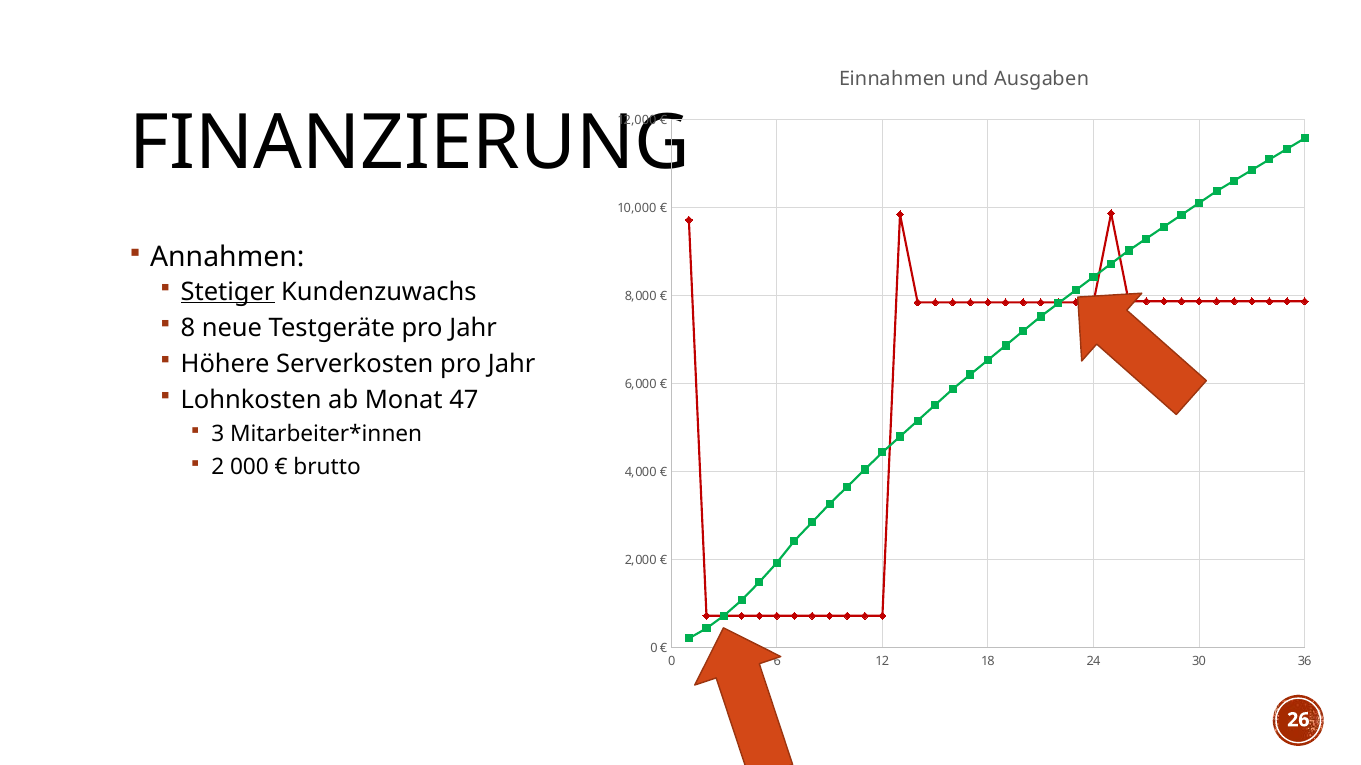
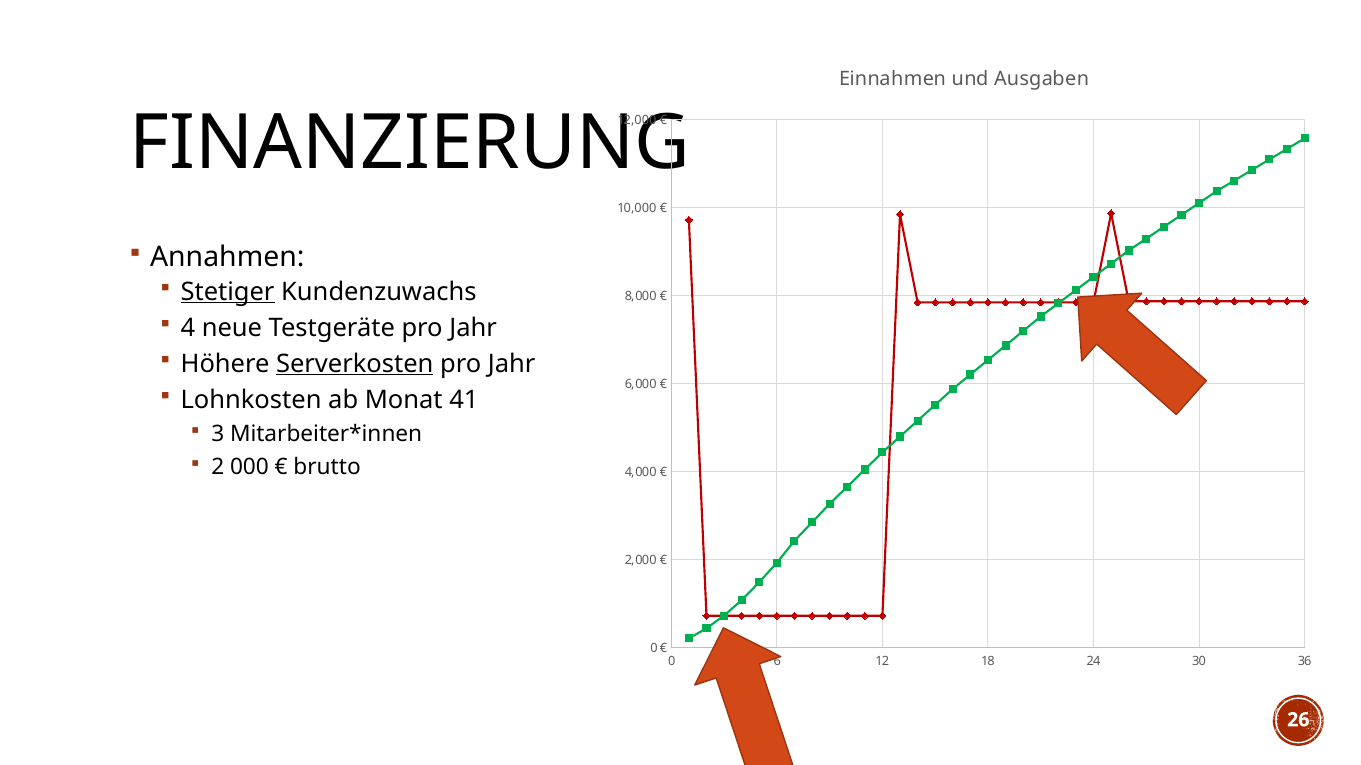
8: 8 -> 4
Serverkosten underline: none -> present
47: 47 -> 41
